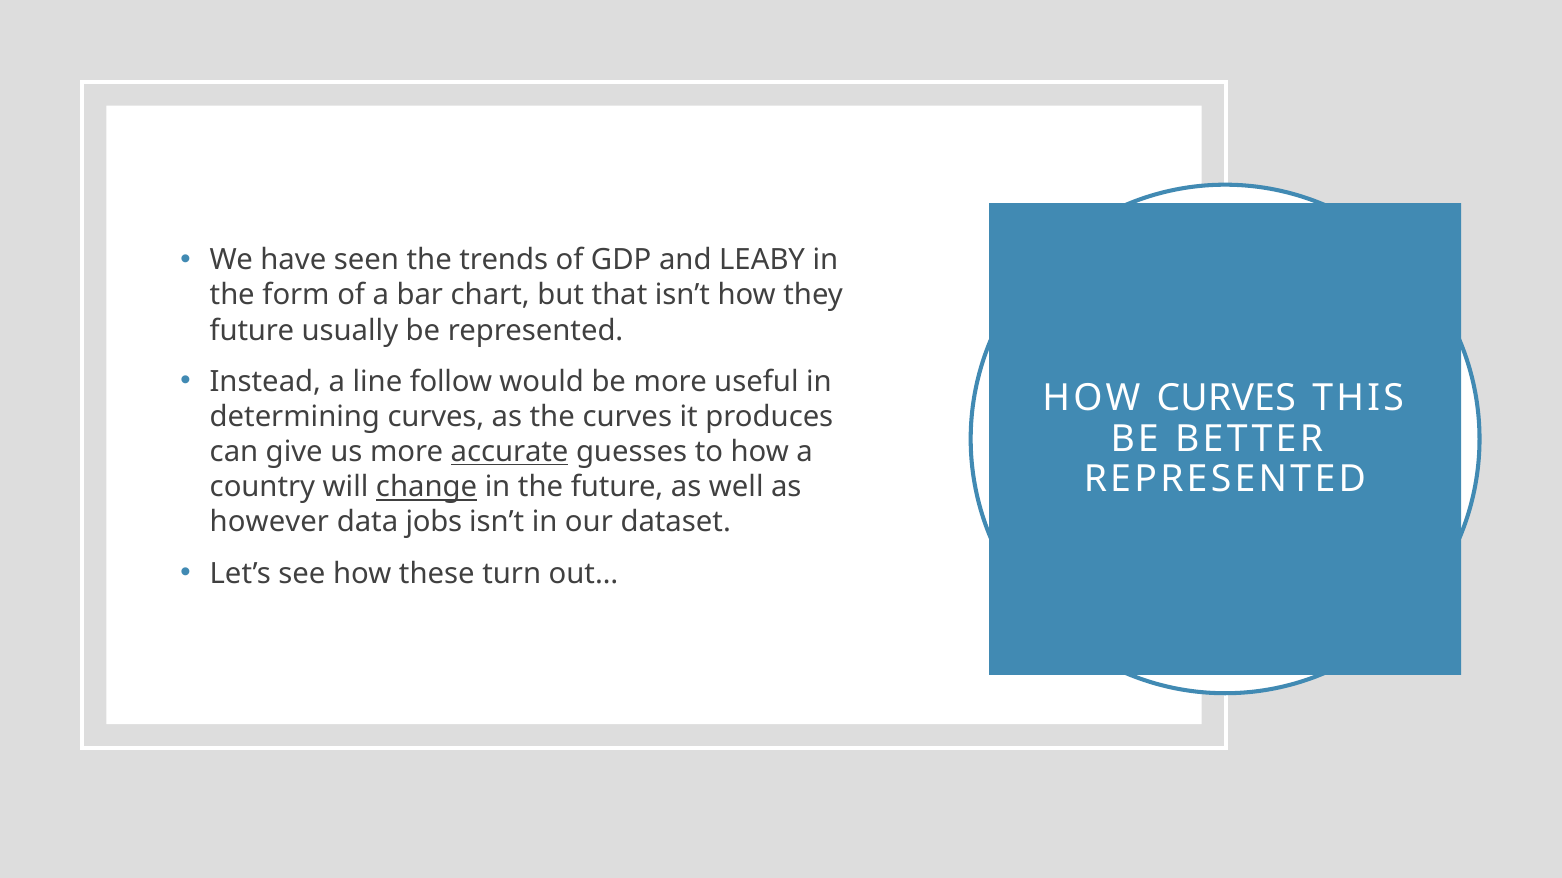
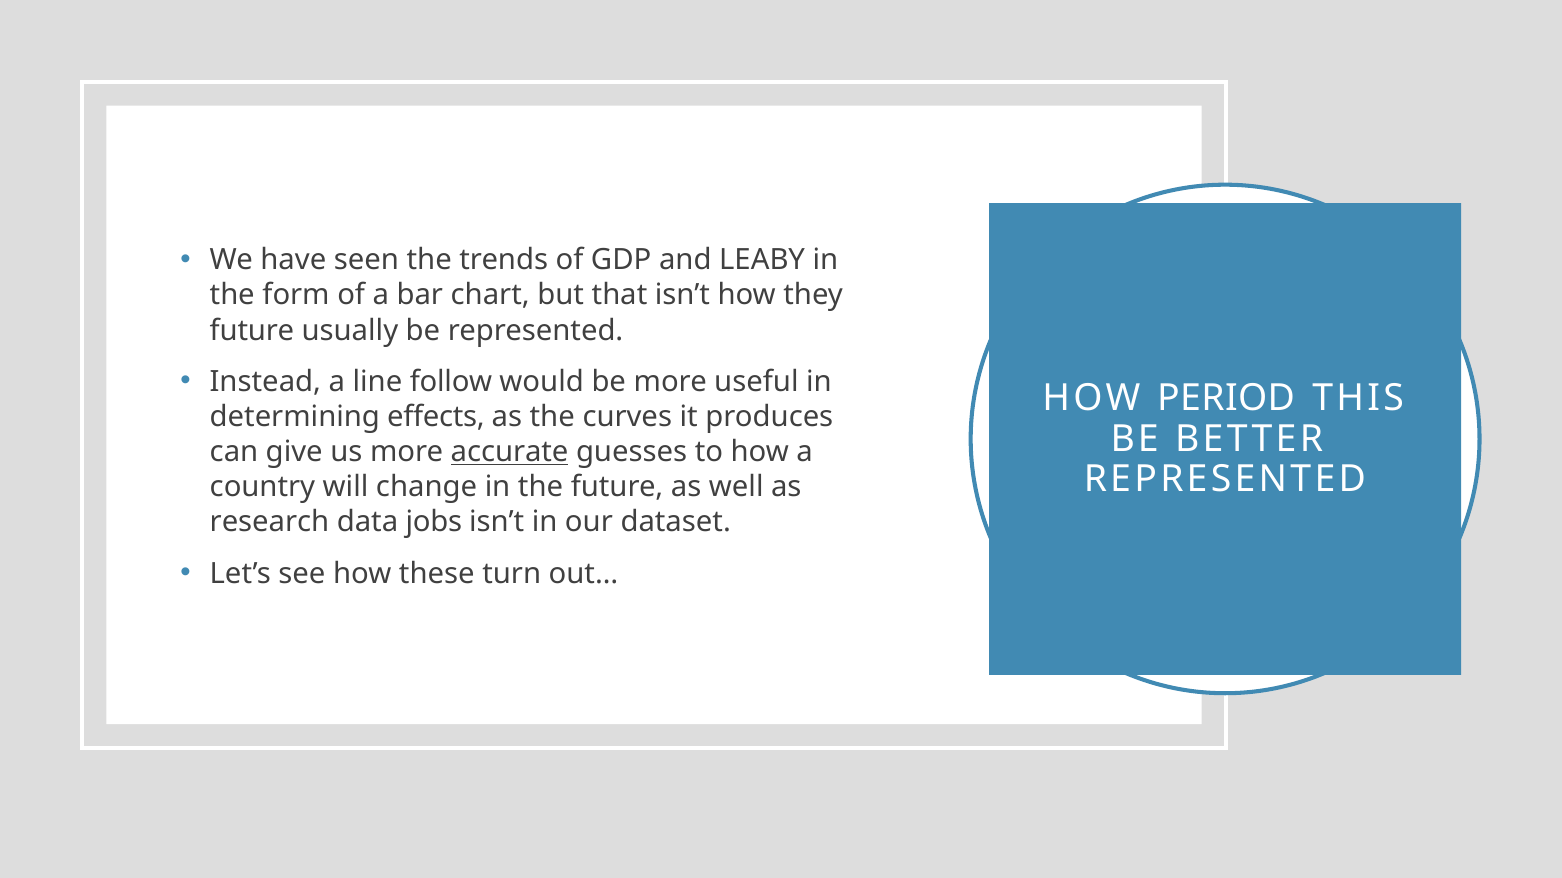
HOW CURVES: CURVES -> PERIOD
determining curves: curves -> effects
change underline: present -> none
however: however -> research
